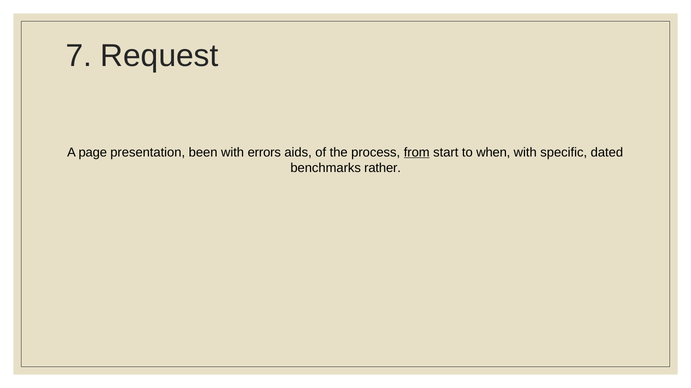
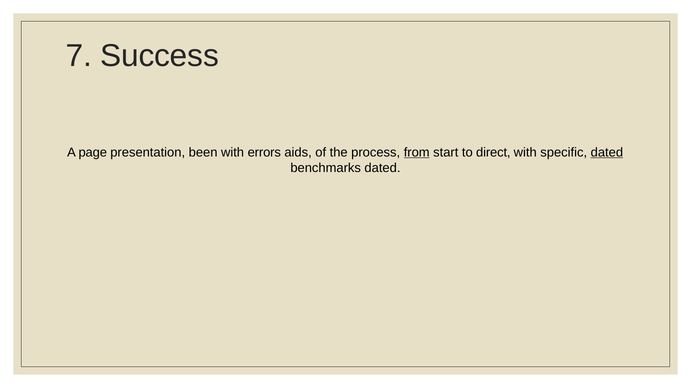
Request: Request -> Success
when: when -> direct
dated at (607, 153) underline: none -> present
benchmarks rather: rather -> dated
